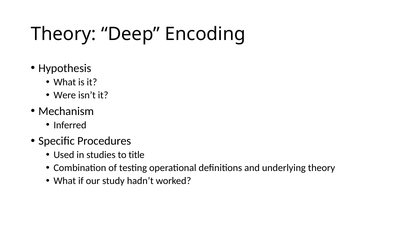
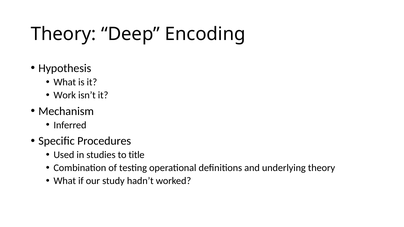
Were: Were -> Work
